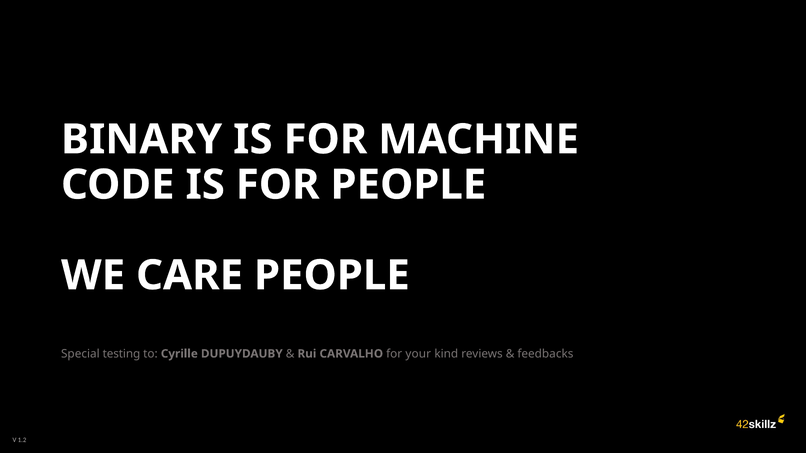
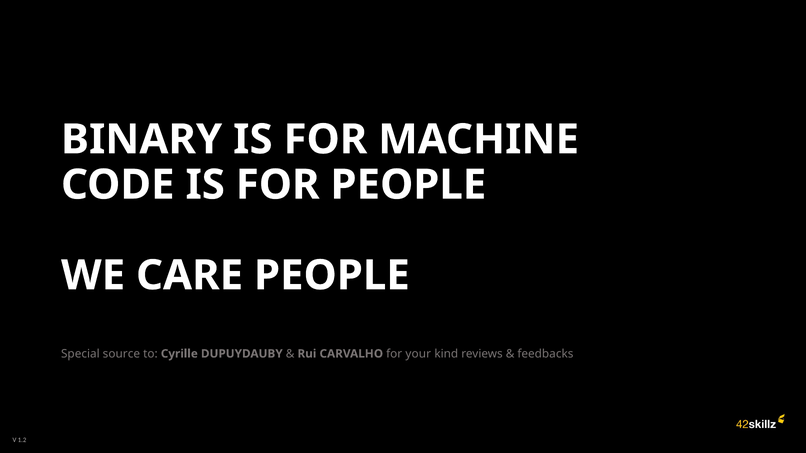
testing: testing -> source
